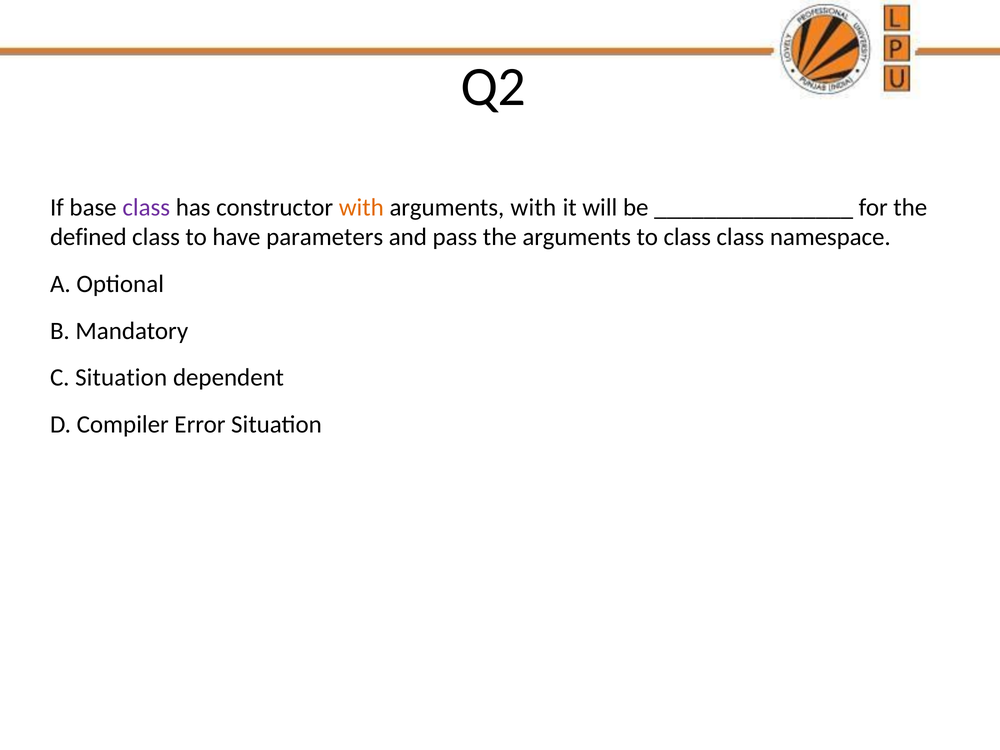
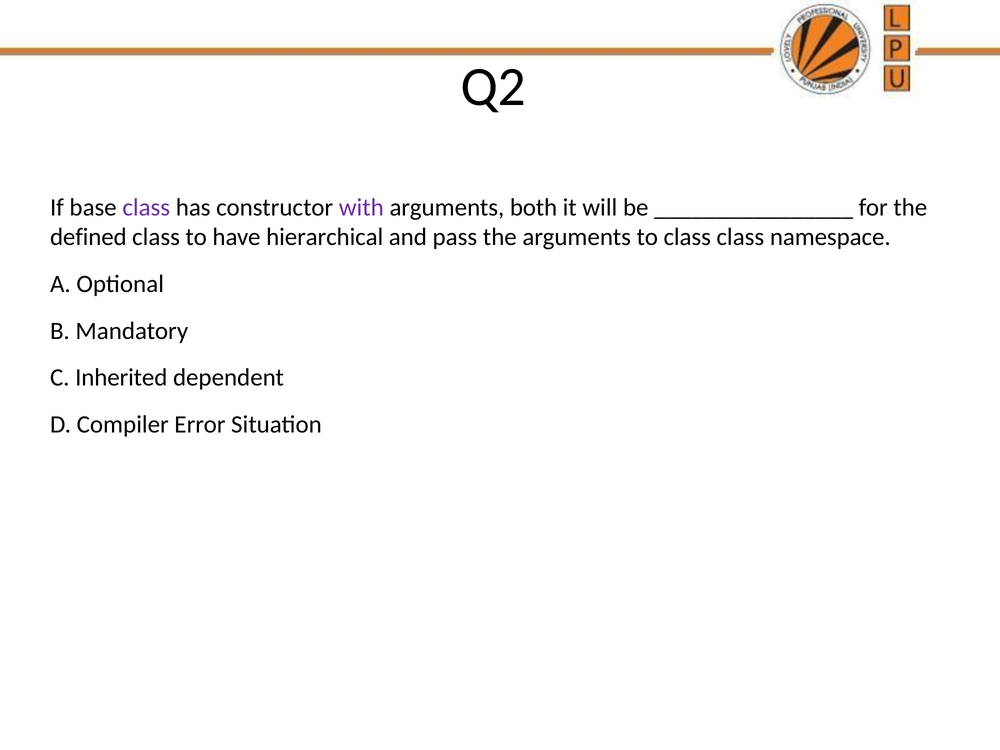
with at (361, 208) colour: orange -> purple
arguments with: with -> both
parameters: parameters -> hierarchical
C Situation: Situation -> Inherited
